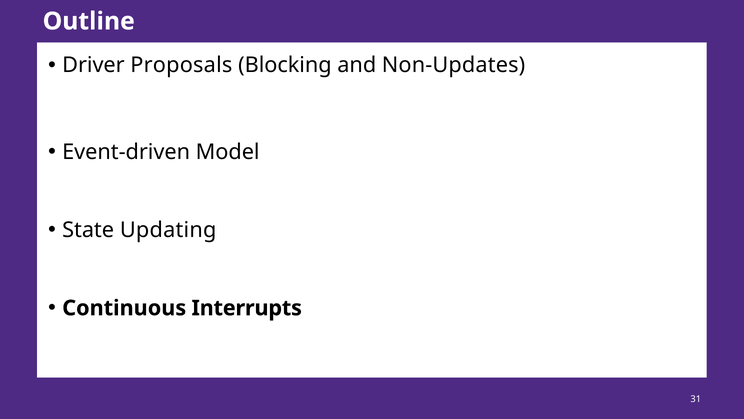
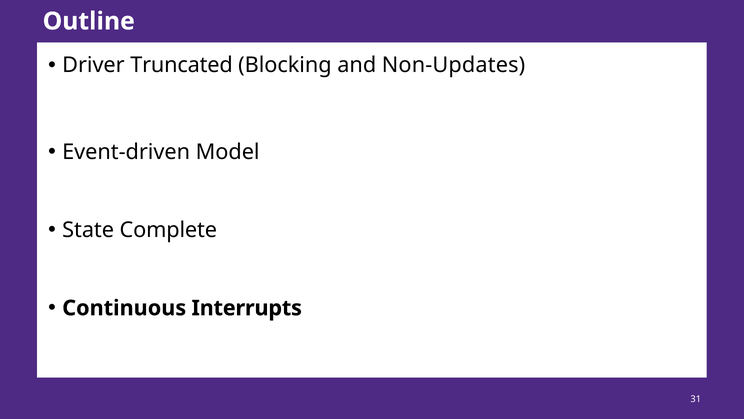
Proposals: Proposals -> Truncated
Updating: Updating -> Complete
